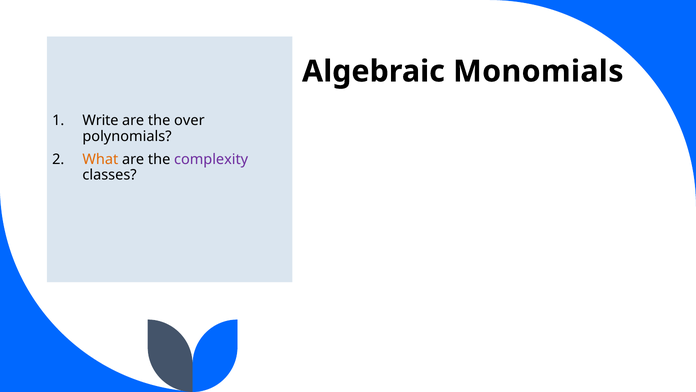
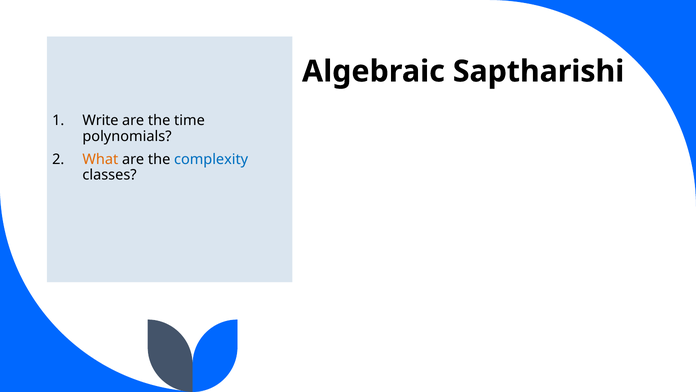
Monomials: Monomials -> Saptharishi
over: over -> time
complexity colour: purple -> blue
